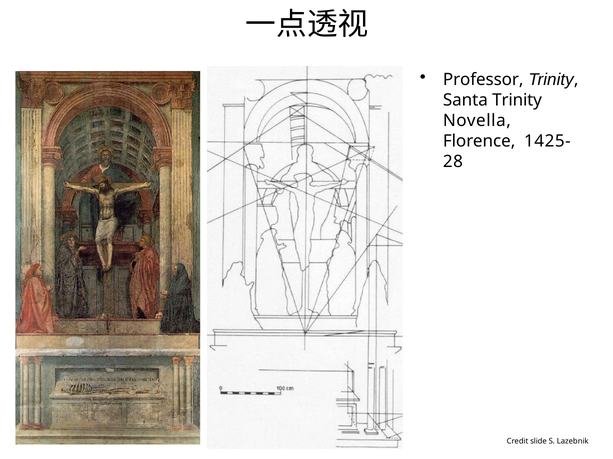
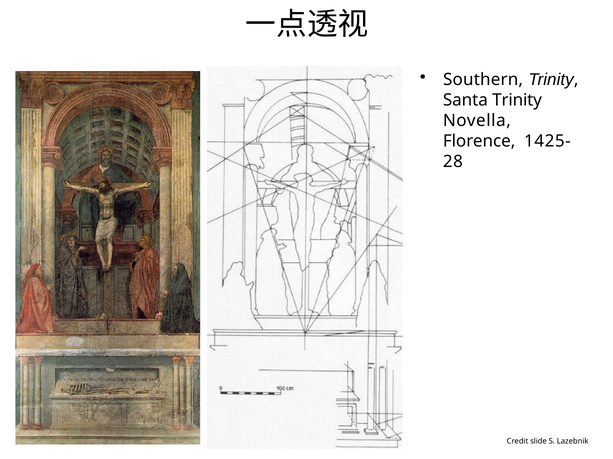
Professor: Professor -> Southern
